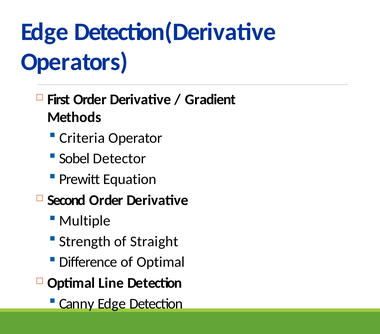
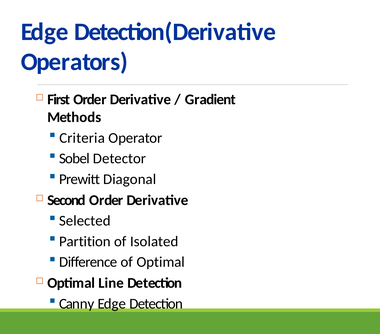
Equation: Equation -> Diagonal
Multiple: Multiple -> Selected
Strength: Strength -> Partition
Straight: Straight -> Isolated
